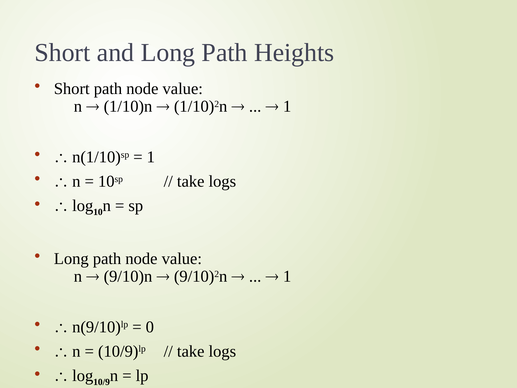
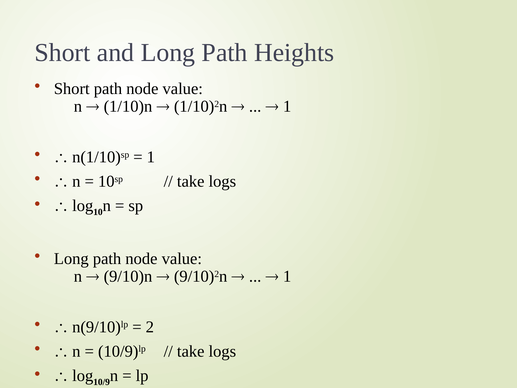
0: 0 -> 2
